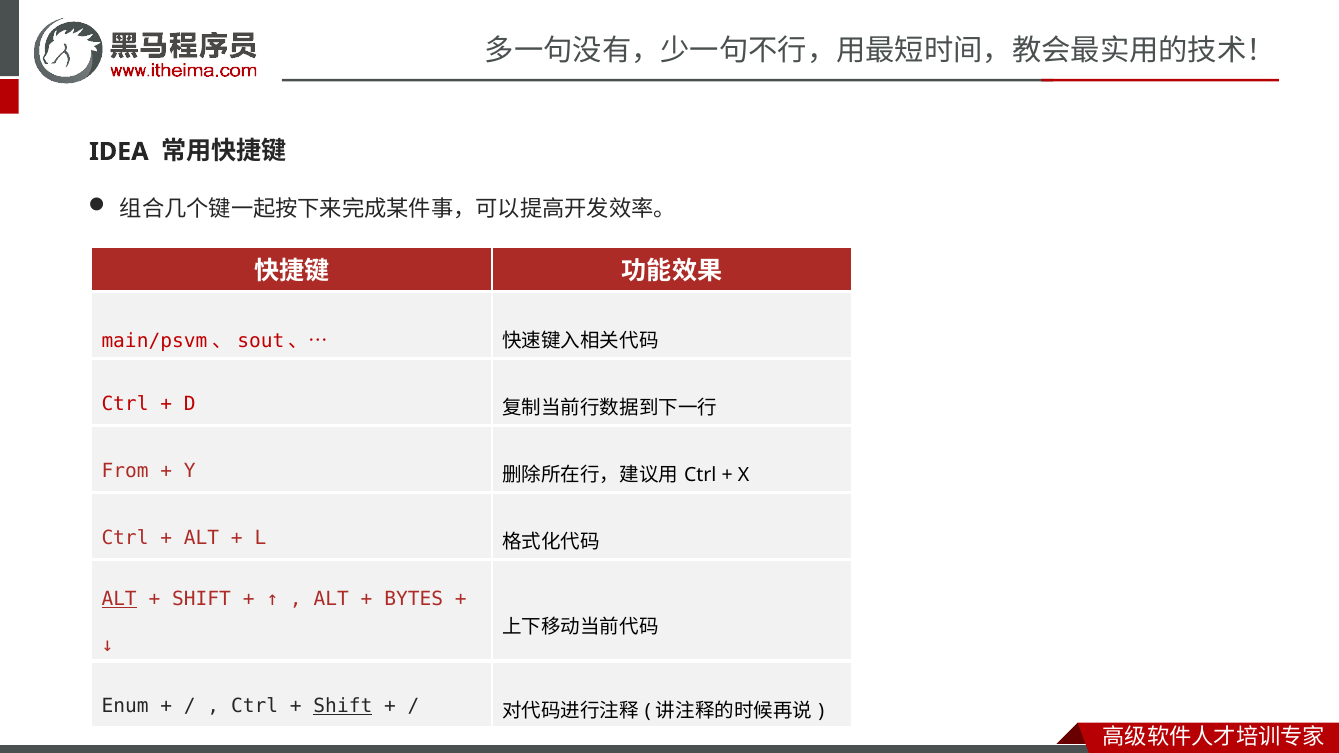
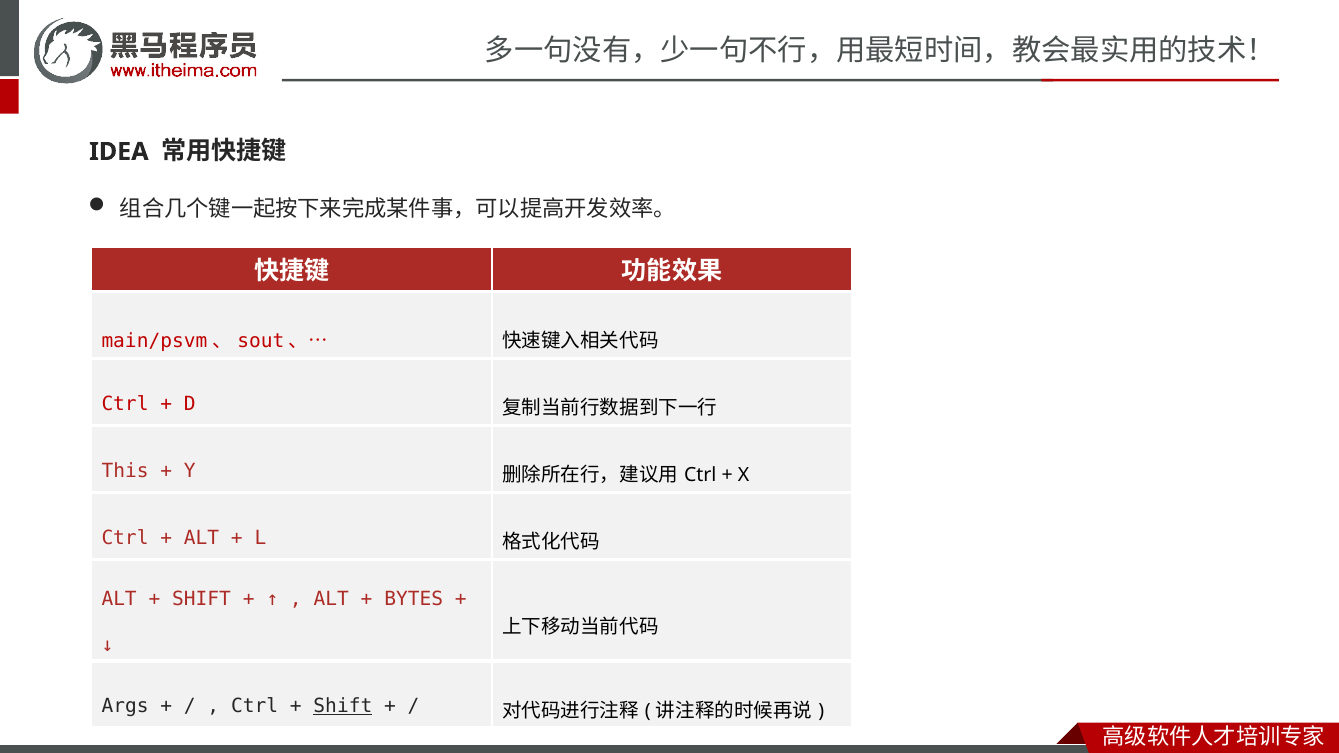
From: From -> This
ALT at (119, 599) underline: present -> none
Enum: Enum -> Args
